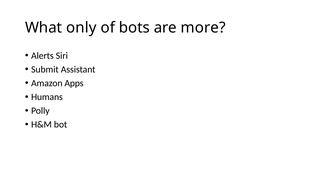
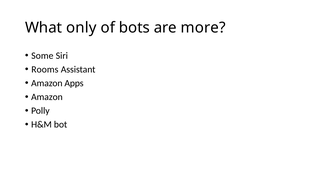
Alerts: Alerts -> Some
Submit: Submit -> Rooms
Humans at (47, 97): Humans -> Amazon
